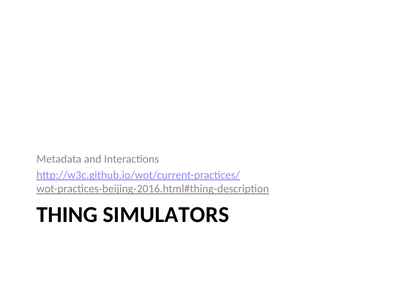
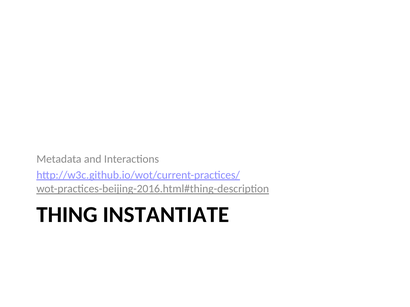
SIMULATORS: SIMULATORS -> INSTANTIATE
